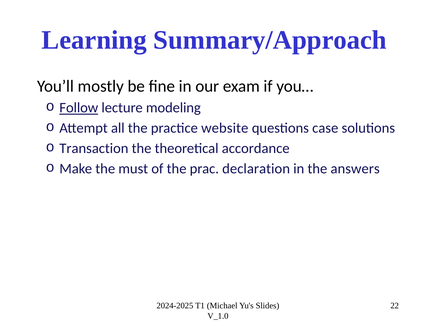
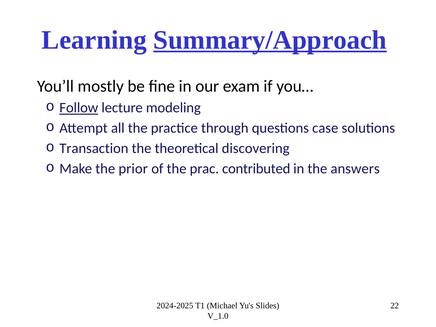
Summary/Approach underline: none -> present
website: website -> through
accordance: accordance -> discovering
must: must -> prior
declaration: declaration -> contributed
